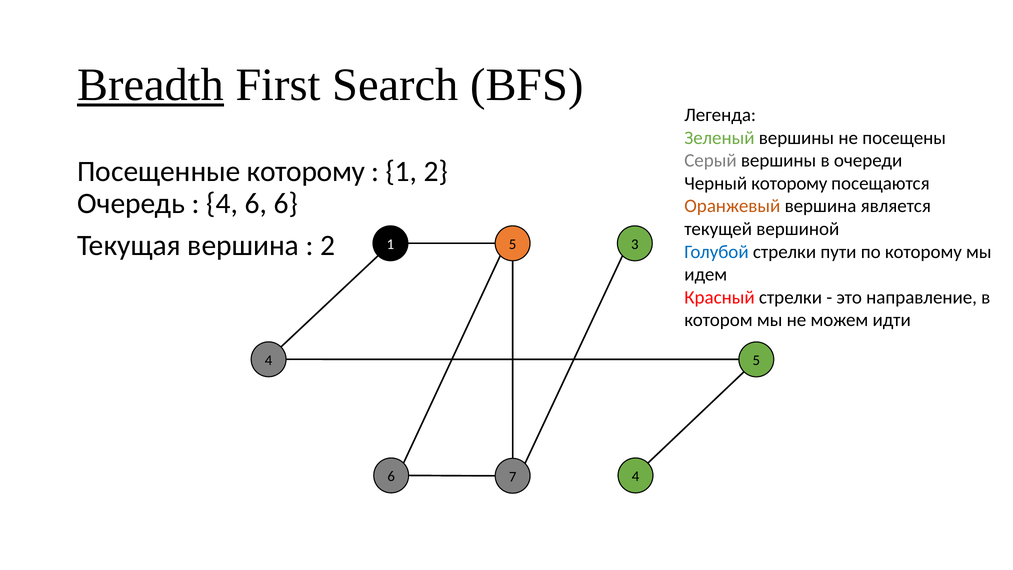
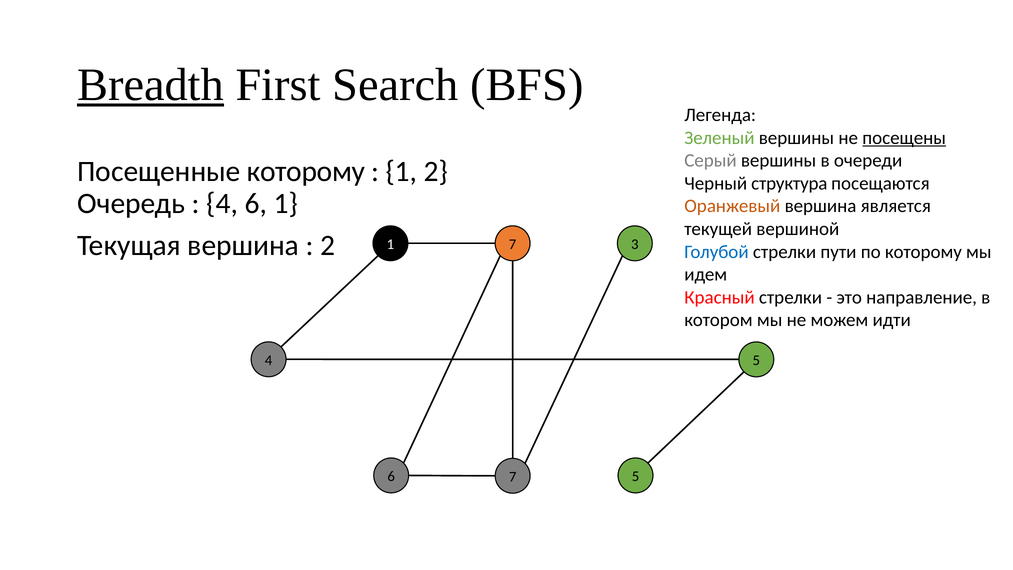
посещены underline: none -> present
Черный которому: которому -> структура
6 6: 6 -> 1
1 5: 5 -> 7
7 4: 4 -> 5
